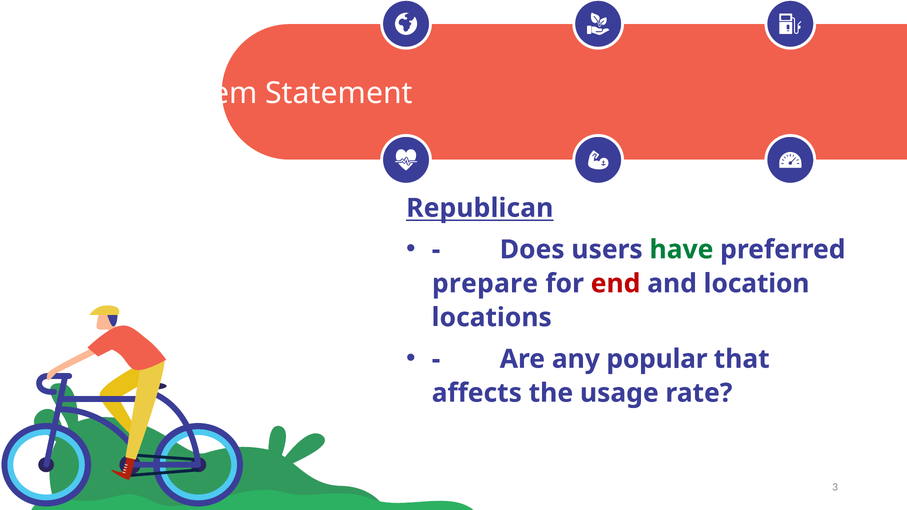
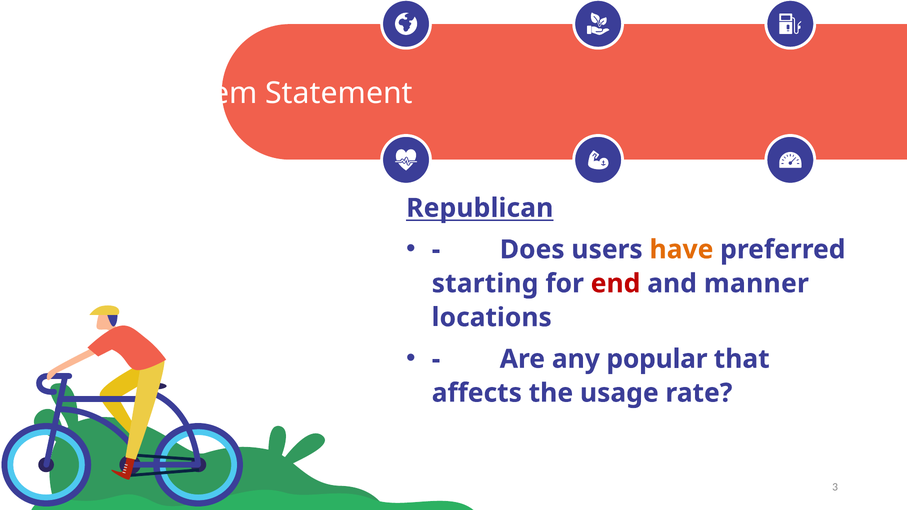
have colour: green -> orange
prepare: prepare -> starting
location: location -> manner
